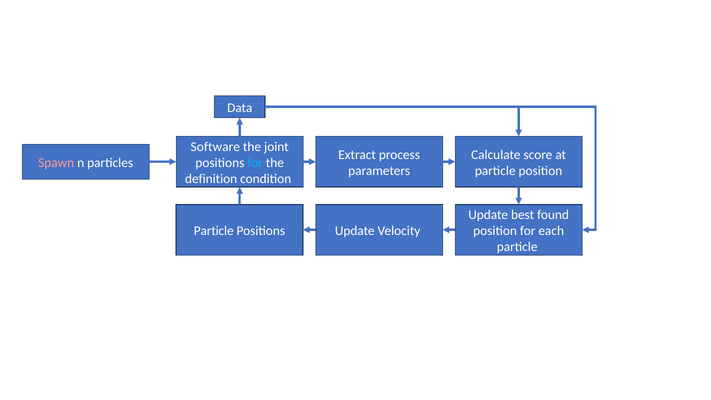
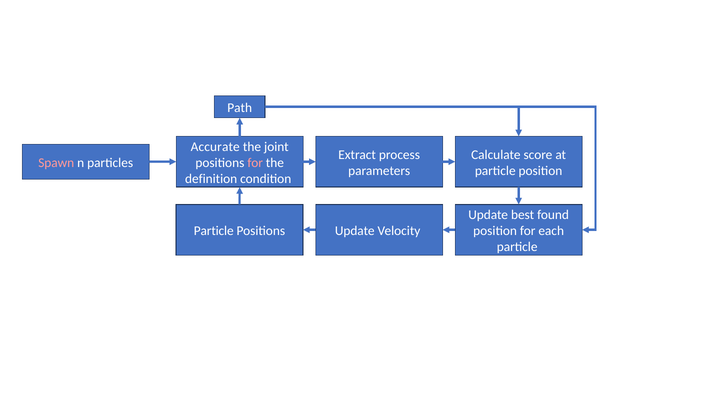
Data: Data -> Path
Software: Software -> Accurate
for at (255, 163) colour: light blue -> pink
